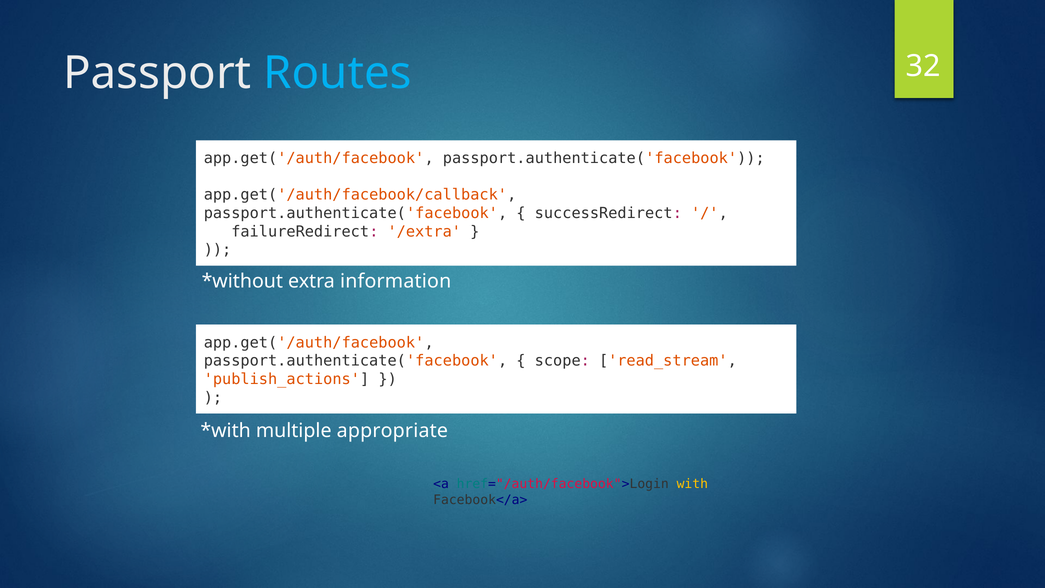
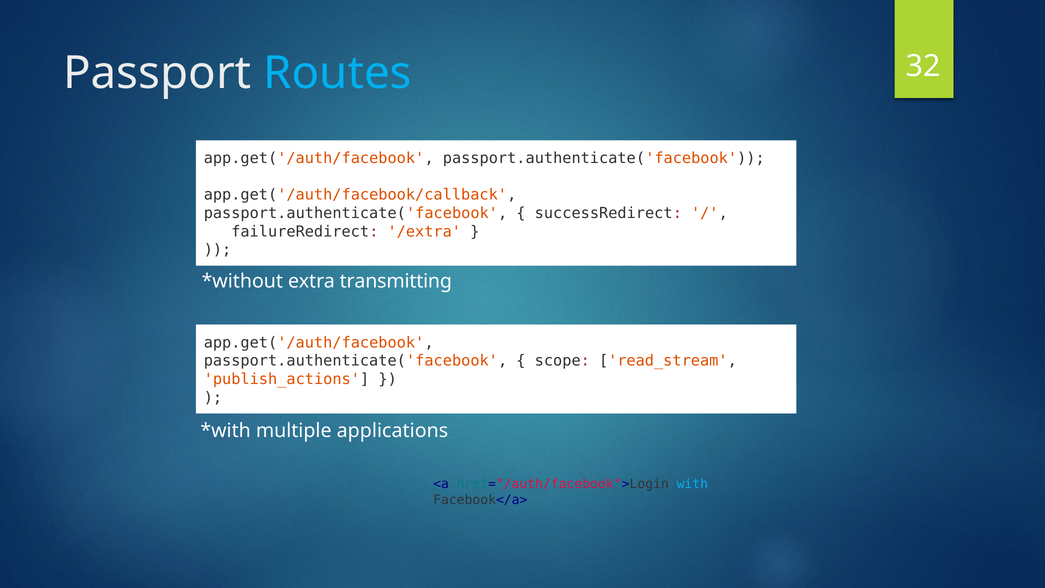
information: information -> transmitting
appropriate: appropriate -> applications
with colour: yellow -> light blue
